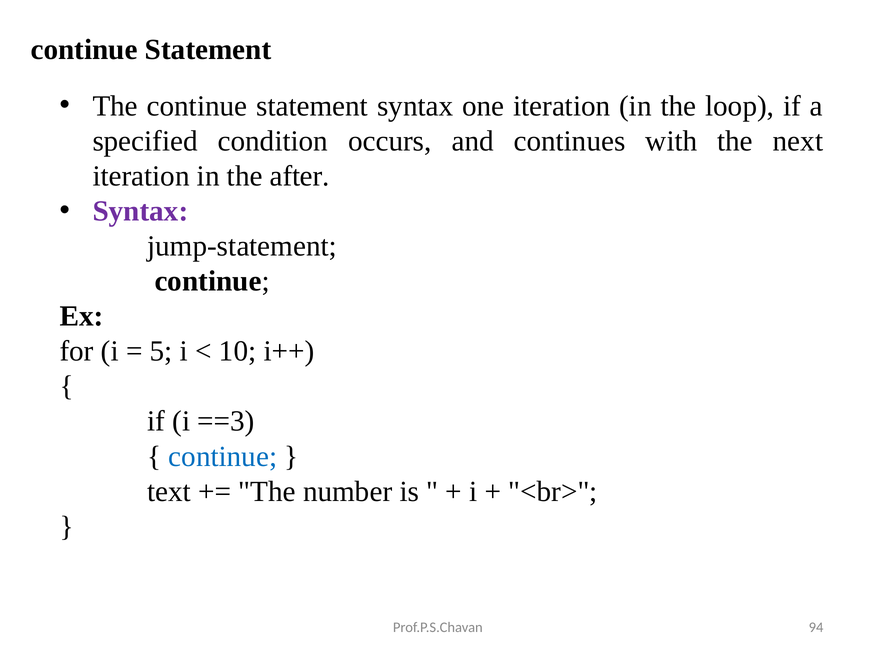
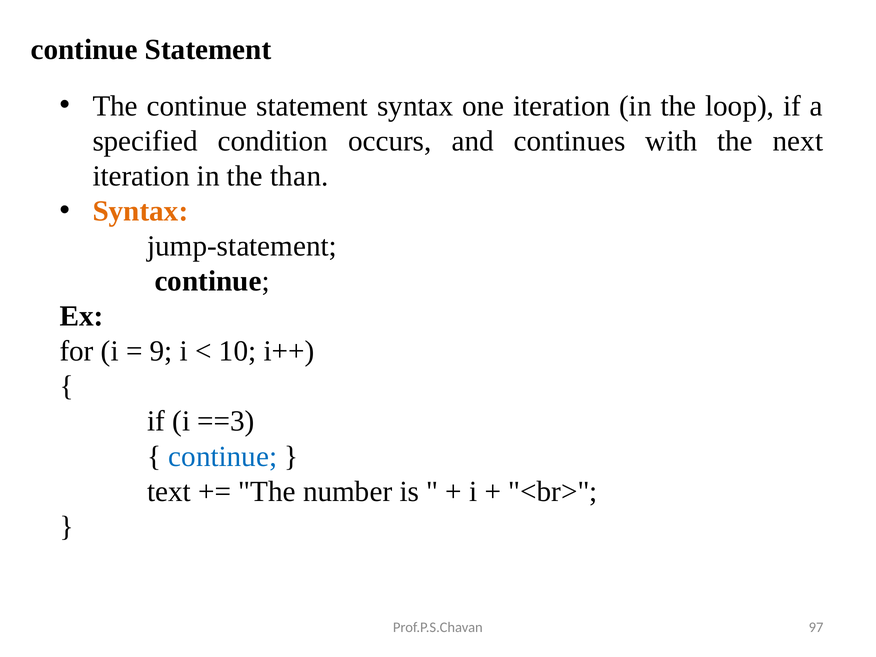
after: after -> than
Syntax at (140, 211) colour: purple -> orange
5: 5 -> 9
94: 94 -> 97
